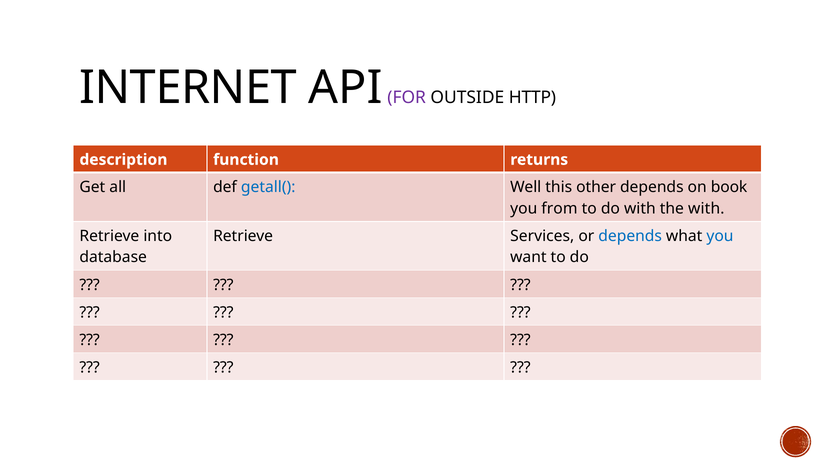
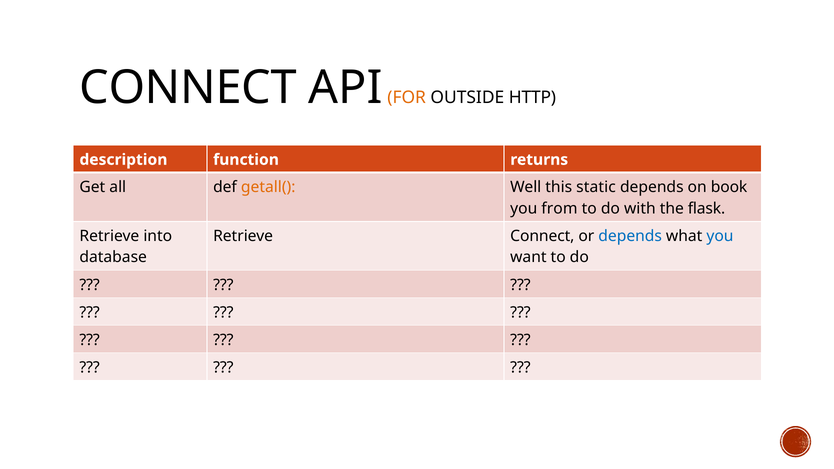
INTERNET at (188, 88): INTERNET -> CONNECT
FOR colour: purple -> orange
getall( colour: blue -> orange
other: other -> static
the with: with -> flask
Retrieve Services: Services -> Connect
